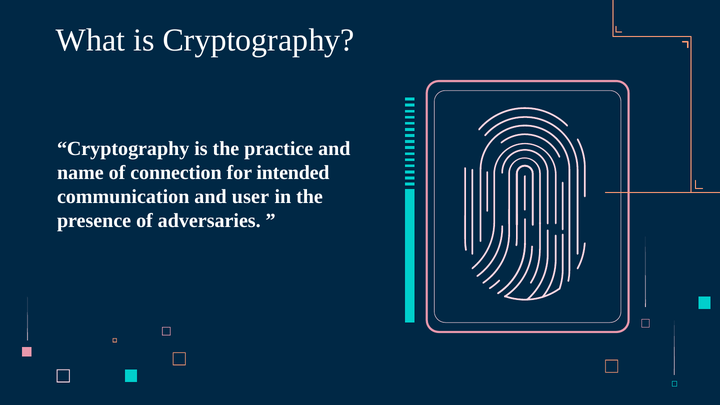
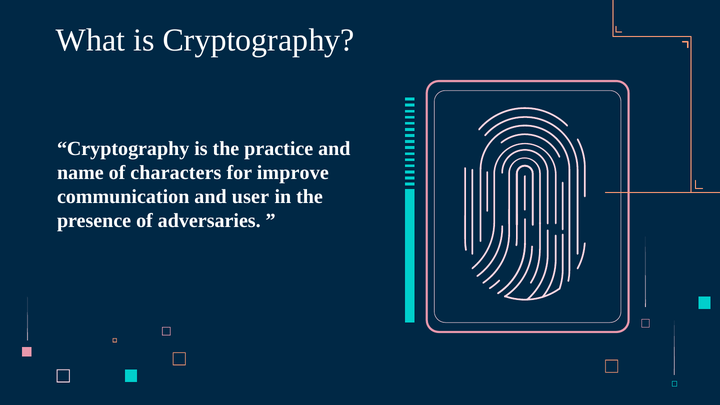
connection: connection -> characters
intended: intended -> improve
